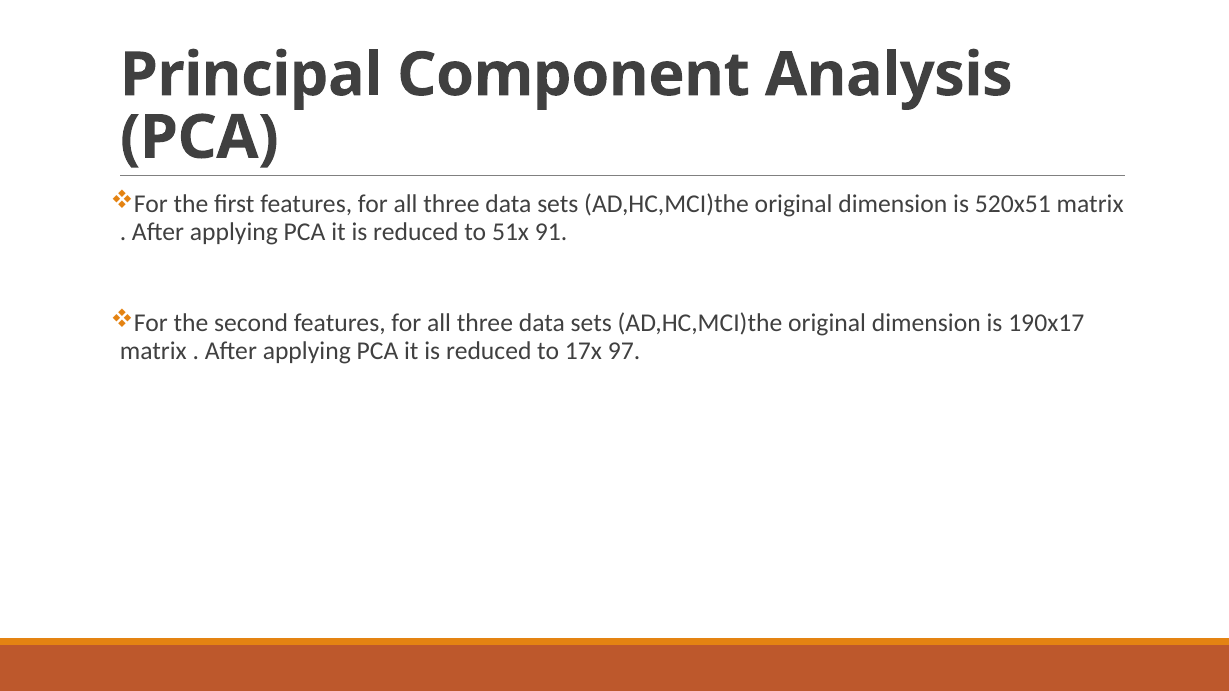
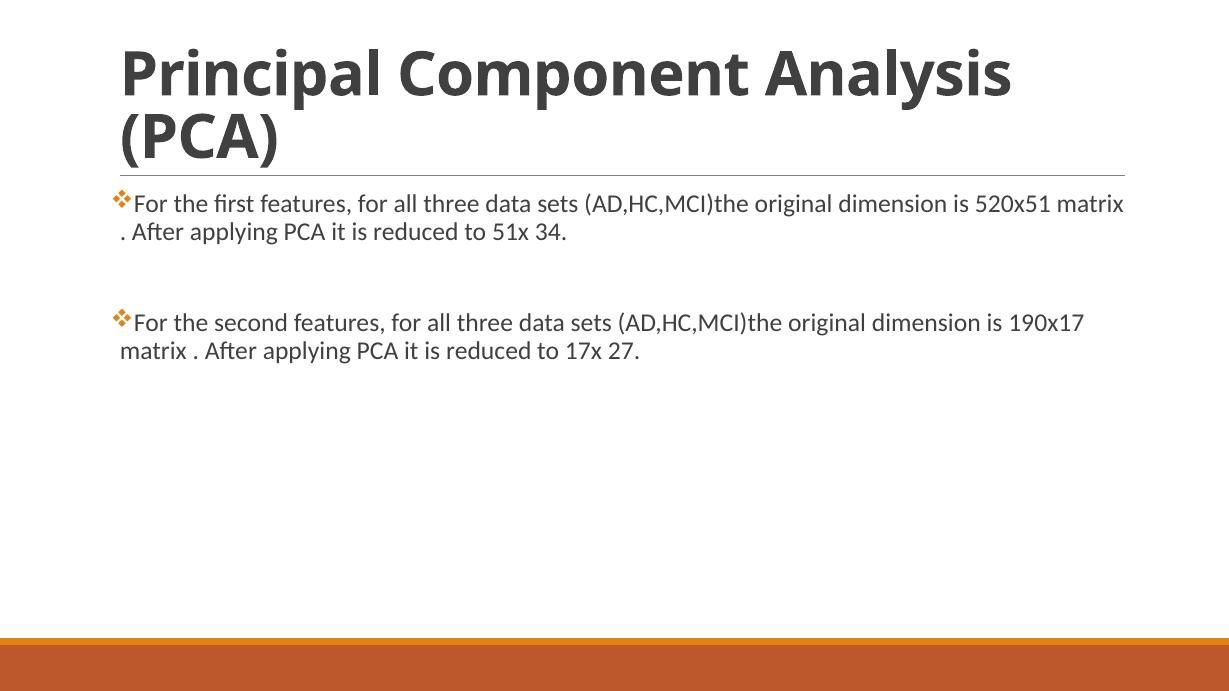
91: 91 -> 34
97: 97 -> 27
